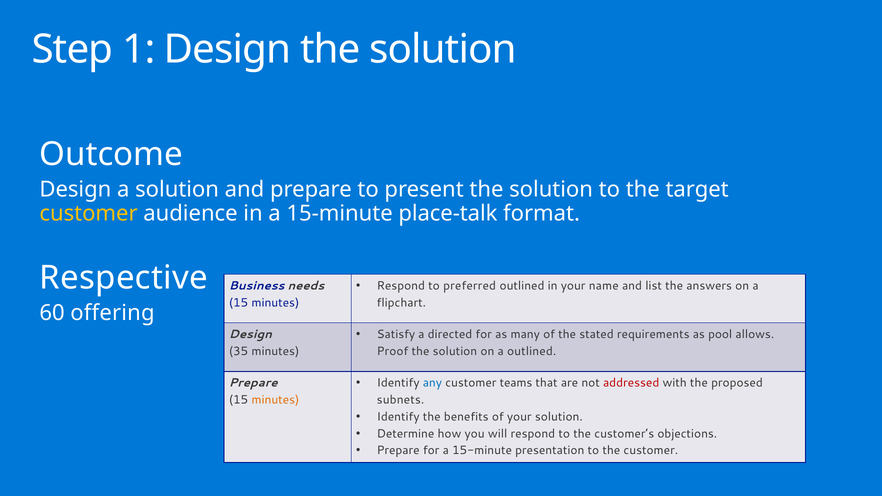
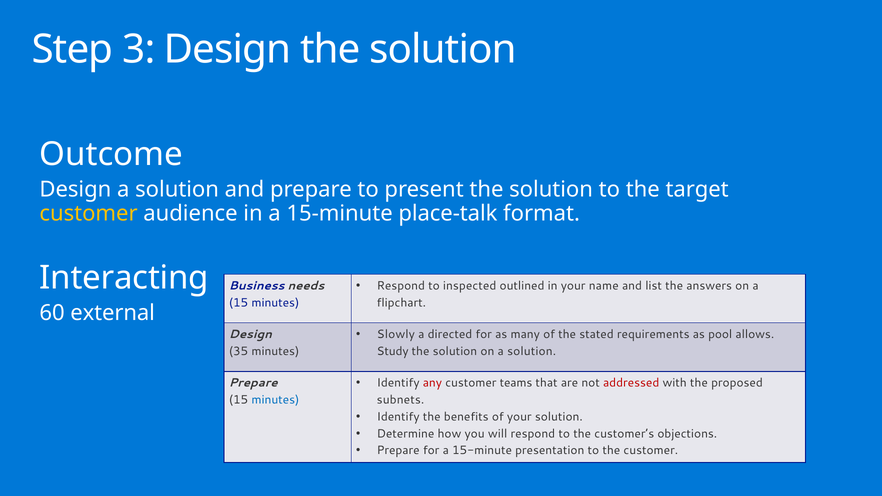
1: 1 -> 3
Respective: Respective -> Interacting
preferred: preferred -> inspected
offering: offering -> external
Satisfy: Satisfy -> Slowly
Proof: Proof -> Study
on a outlined: outlined -> solution
any colour: blue -> red
minutes at (275, 400) colour: orange -> blue
